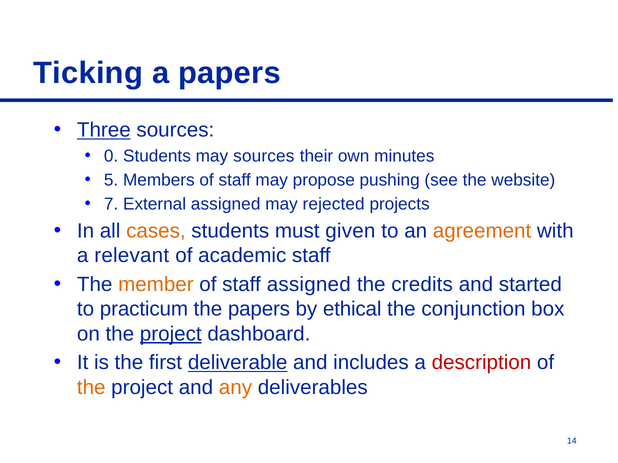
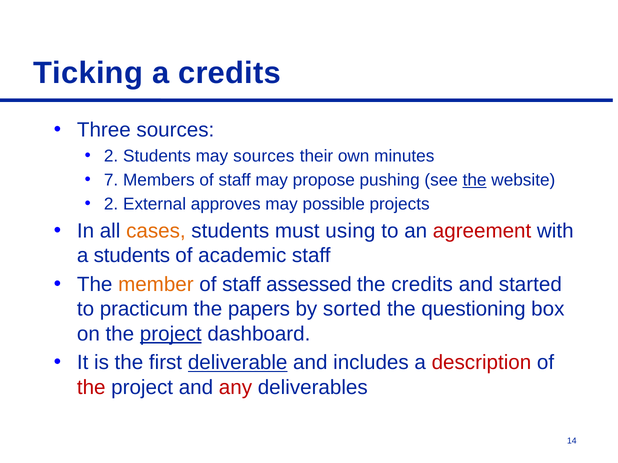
a papers: papers -> credits
Three underline: present -> none
0 at (111, 156): 0 -> 2
5: 5 -> 7
the at (475, 180) underline: none -> present
7 at (111, 204): 7 -> 2
External assigned: assigned -> approves
rejected: rejected -> possible
given: given -> using
agreement colour: orange -> red
a relevant: relevant -> students
staff assigned: assigned -> assessed
ethical: ethical -> sorted
conjunction: conjunction -> questioning
the at (91, 388) colour: orange -> red
any colour: orange -> red
